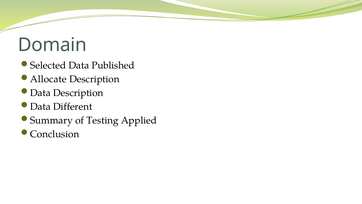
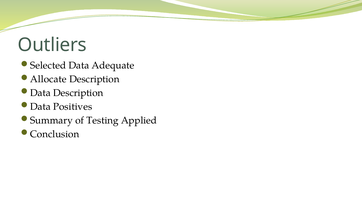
Domain: Domain -> Outliers
Published: Published -> Adequate
Different: Different -> Positives
